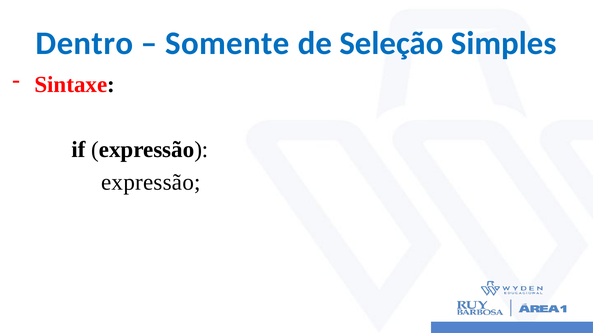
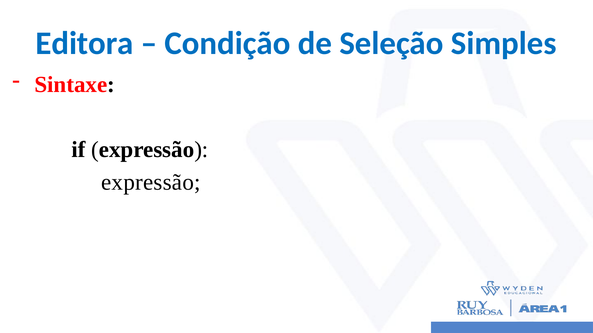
Dentro: Dentro -> Editora
Somente: Somente -> Condição
